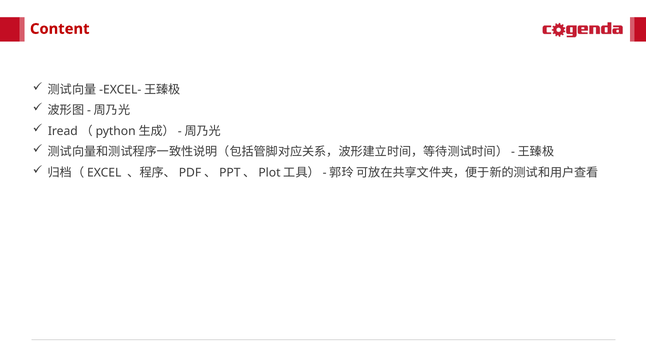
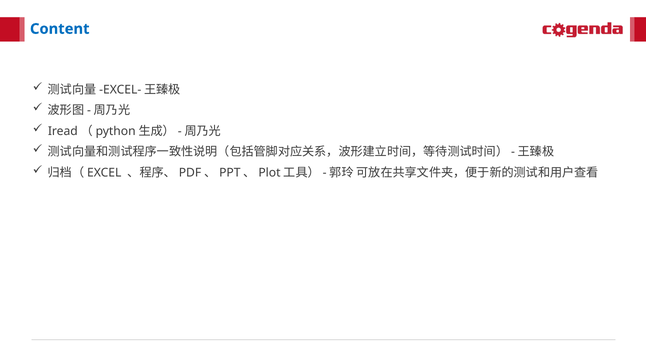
Content colour: red -> blue
